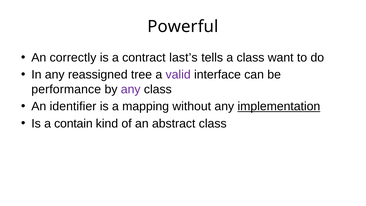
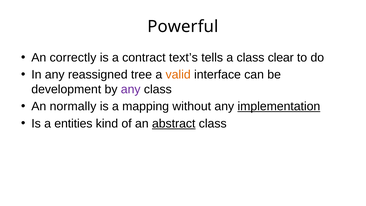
last’s: last’s -> text’s
want: want -> clear
valid colour: purple -> orange
performance: performance -> development
identifier: identifier -> normally
contain: contain -> entities
abstract underline: none -> present
